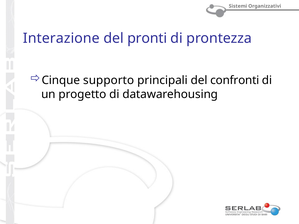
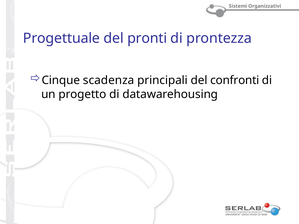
Interazione: Interazione -> Progettuale
supporto: supporto -> scadenza
